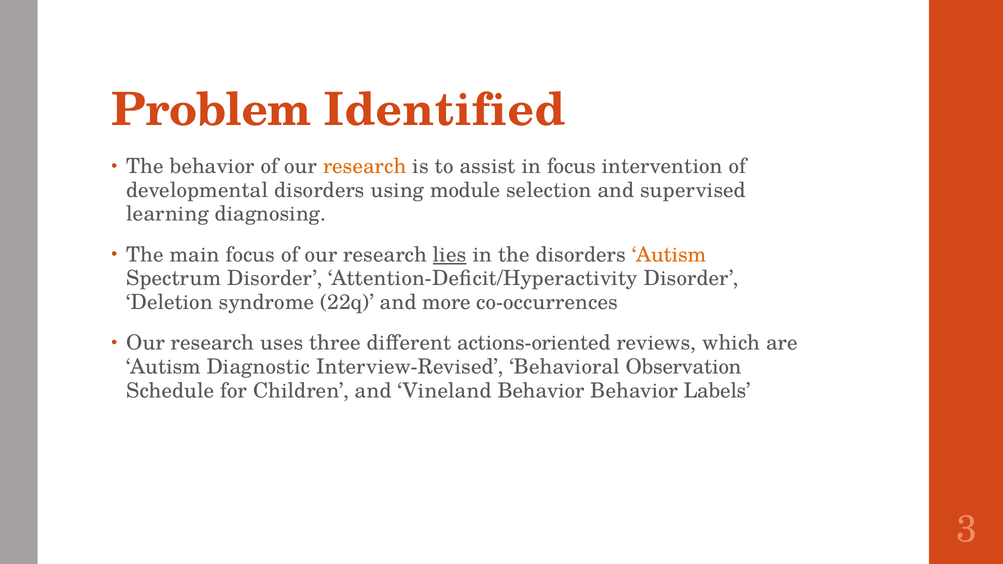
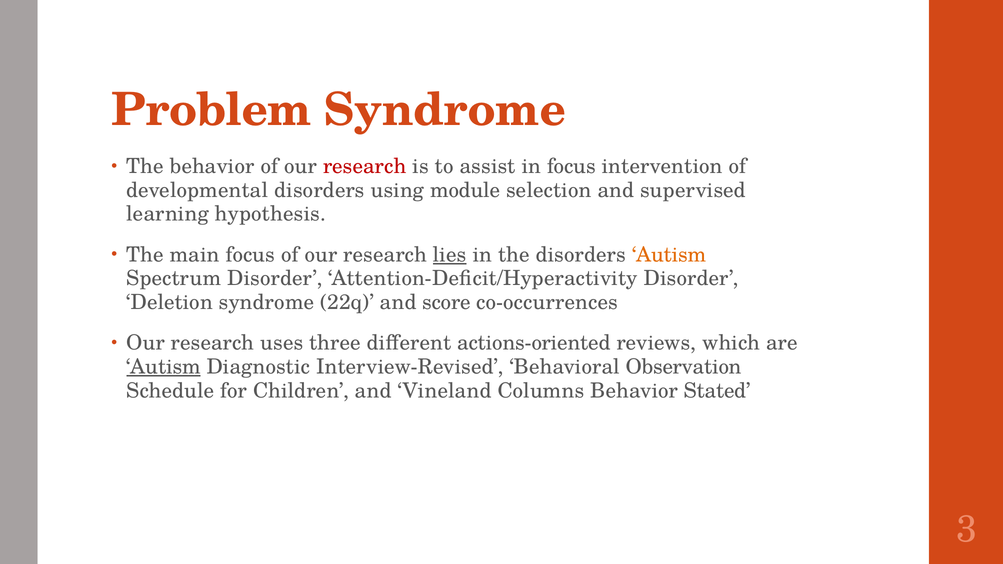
Problem Identified: Identified -> Syndrome
research at (365, 166) colour: orange -> red
diagnosing: diagnosing -> hypothesis
more: more -> score
Autism at (164, 367) underline: none -> present
Vineland Behavior: Behavior -> Columns
Labels: Labels -> Stated
